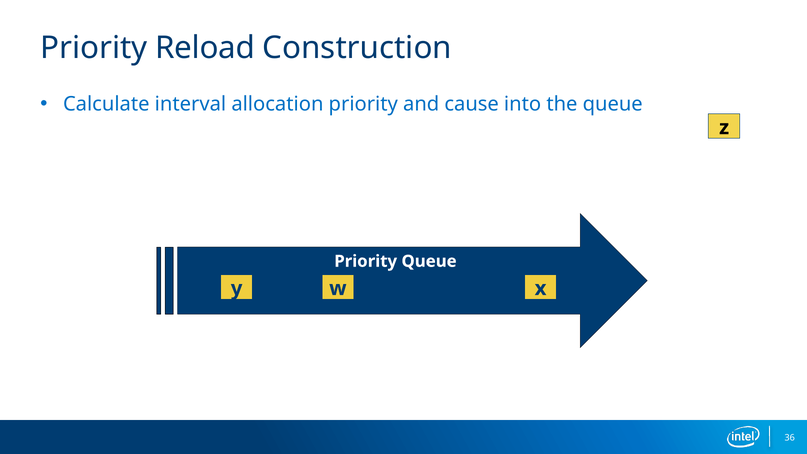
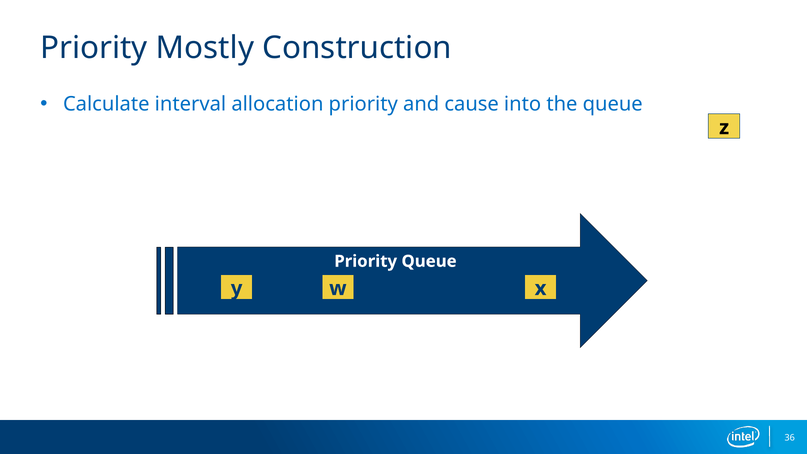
Reload: Reload -> Mostly
